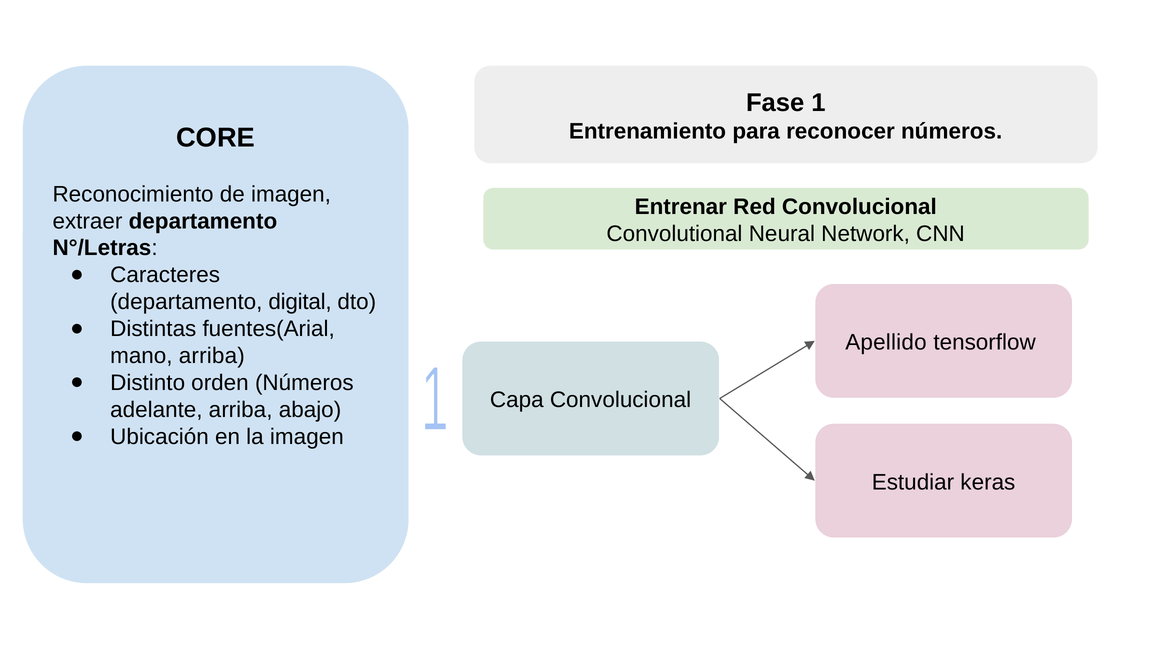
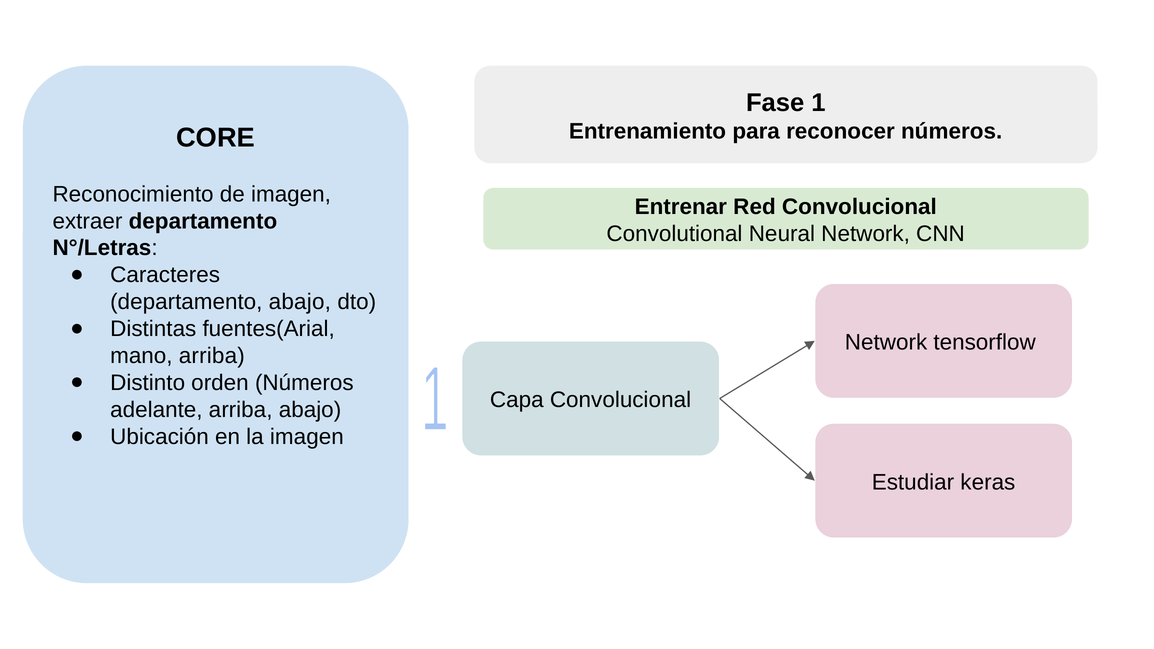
departamento digital: digital -> abajo
Apellido at (886, 342): Apellido -> Network
